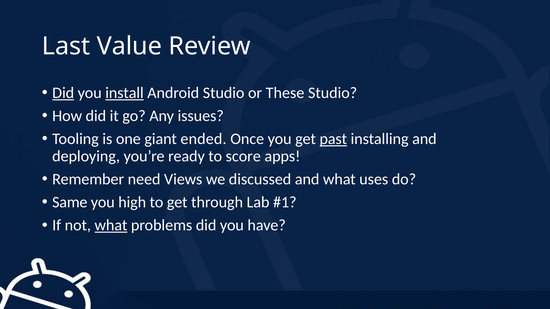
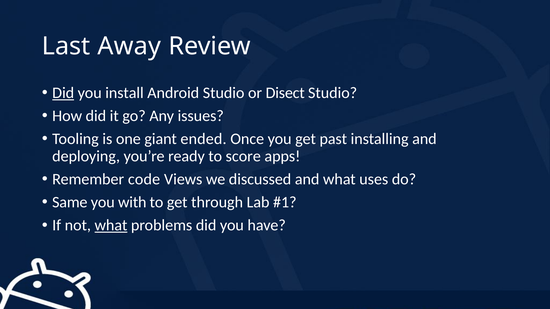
Value: Value -> Away
install underline: present -> none
These: These -> Disect
past underline: present -> none
need: need -> code
high: high -> with
